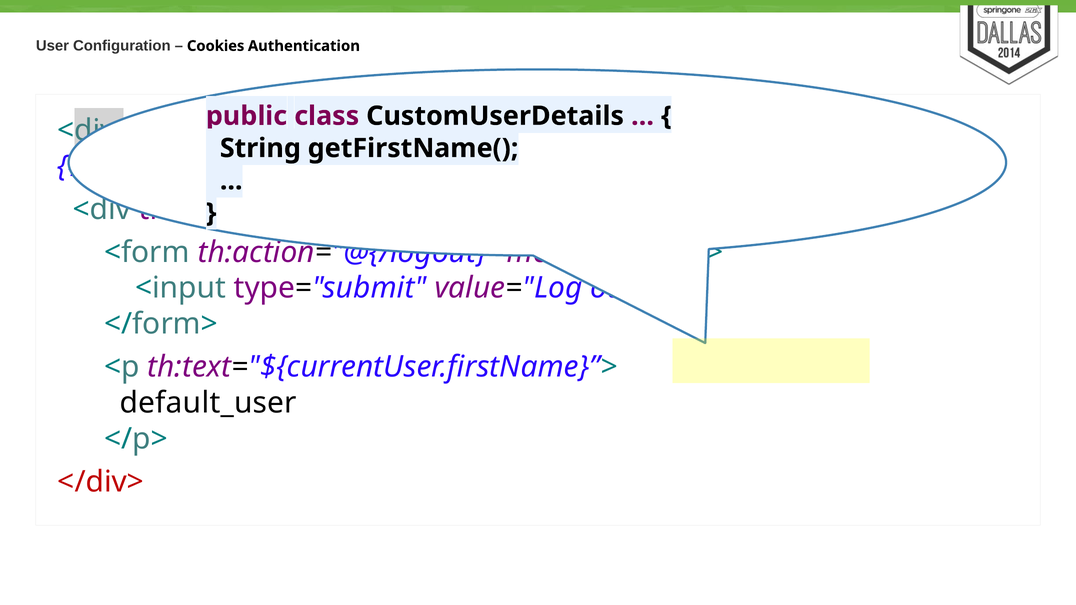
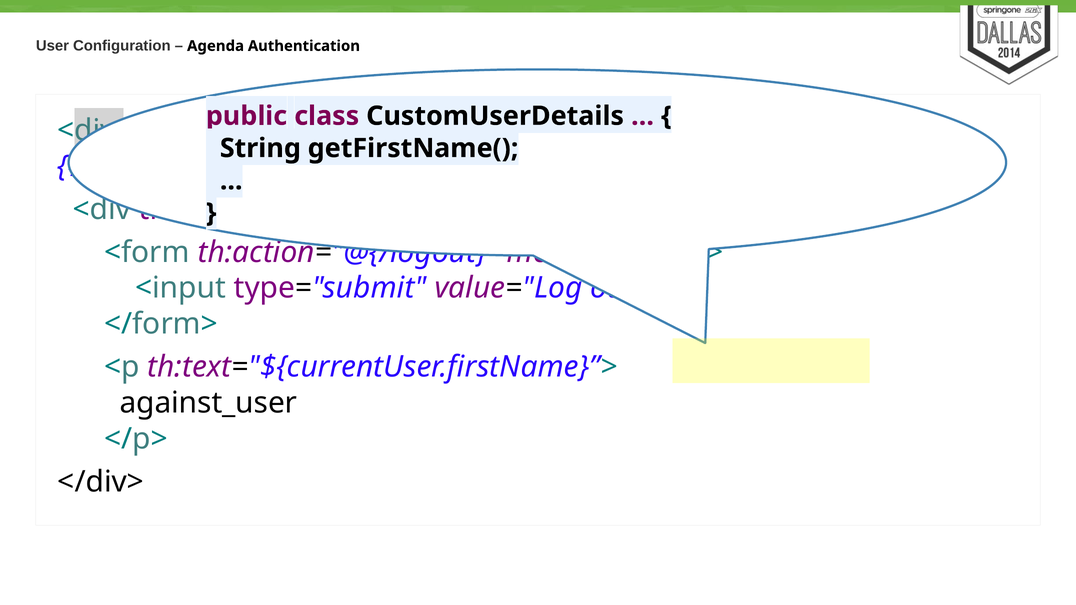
Cookies: Cookies -> Agenda
default_user: default_user -> against_user
</div> colour: red -> black
